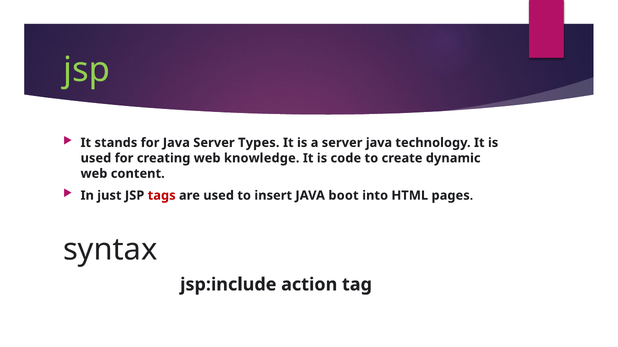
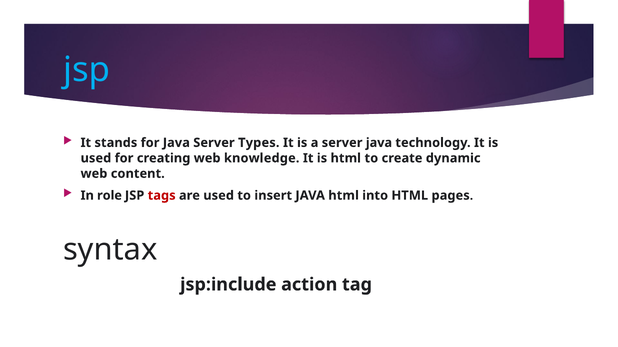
jsp at (87, 70) colour: light green -> light blue
is code: code -> html
just: just -> role
JAVA boot: boot -> html
